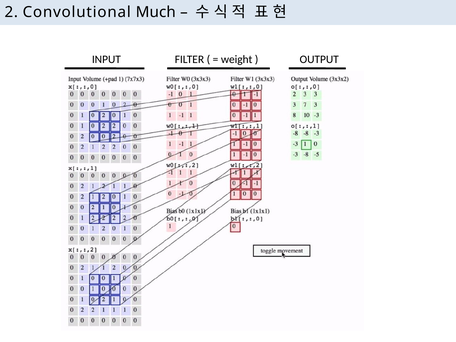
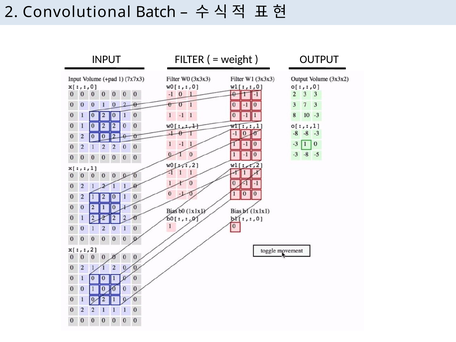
Much: Much -> Batch
